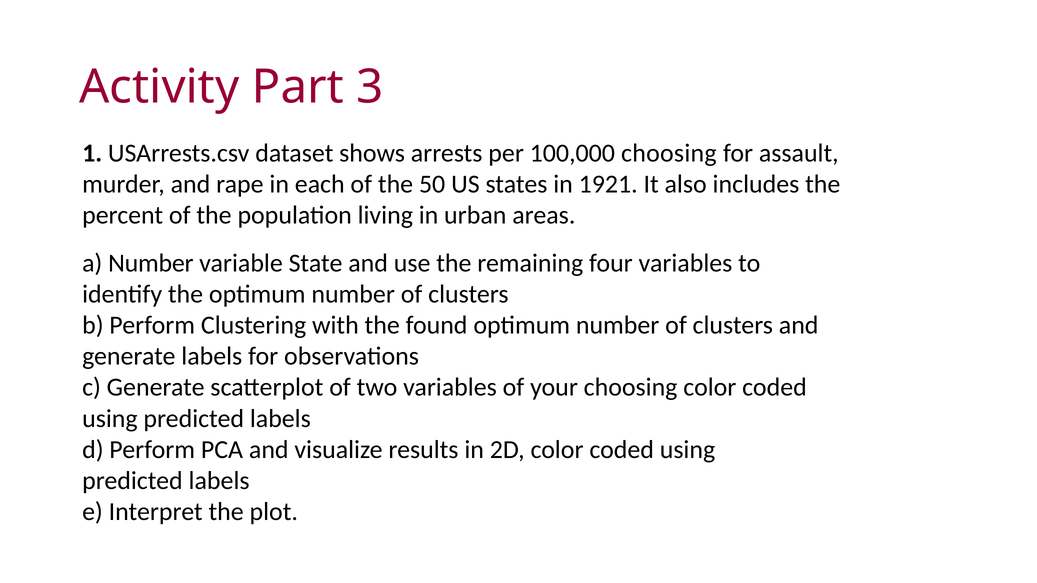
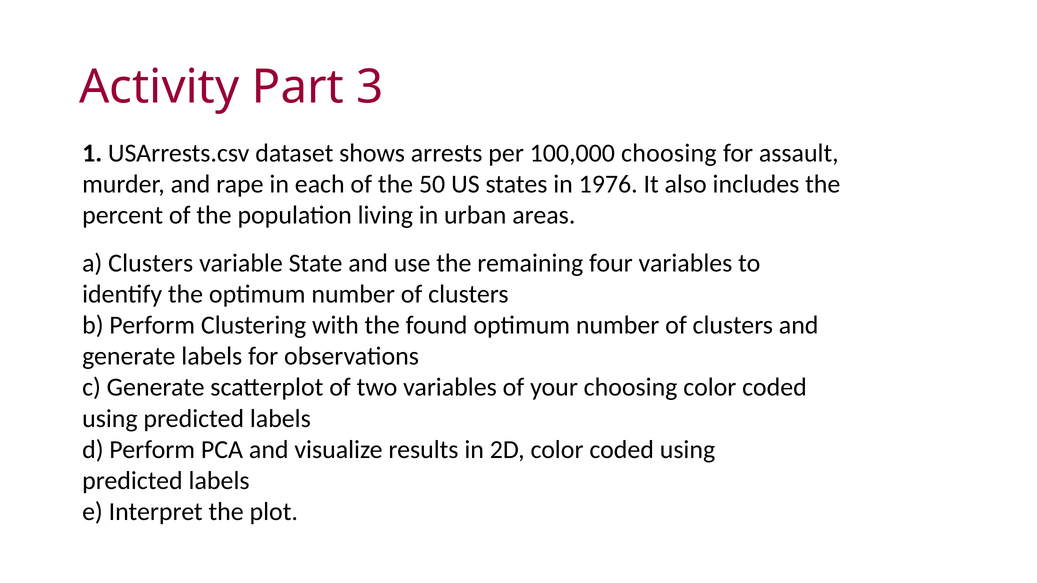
1921: 1921 -> 1976
a Number: Number -> Clusters
